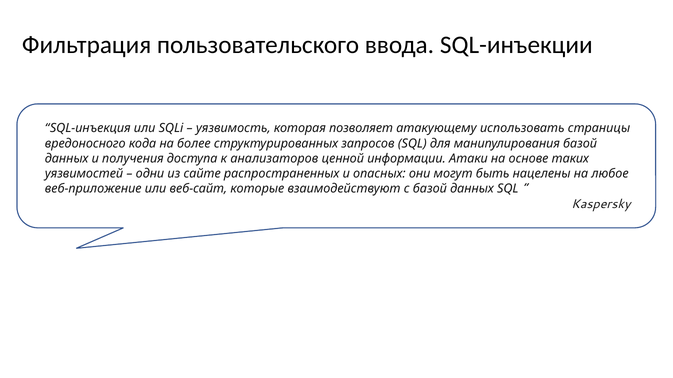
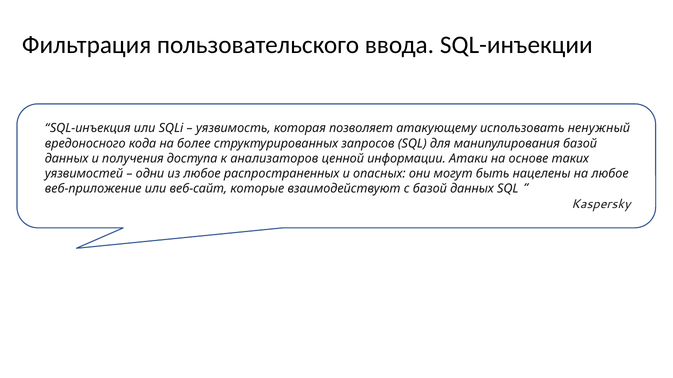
страницы: страницы -> ненужный
из сайте: сайте -> любое
